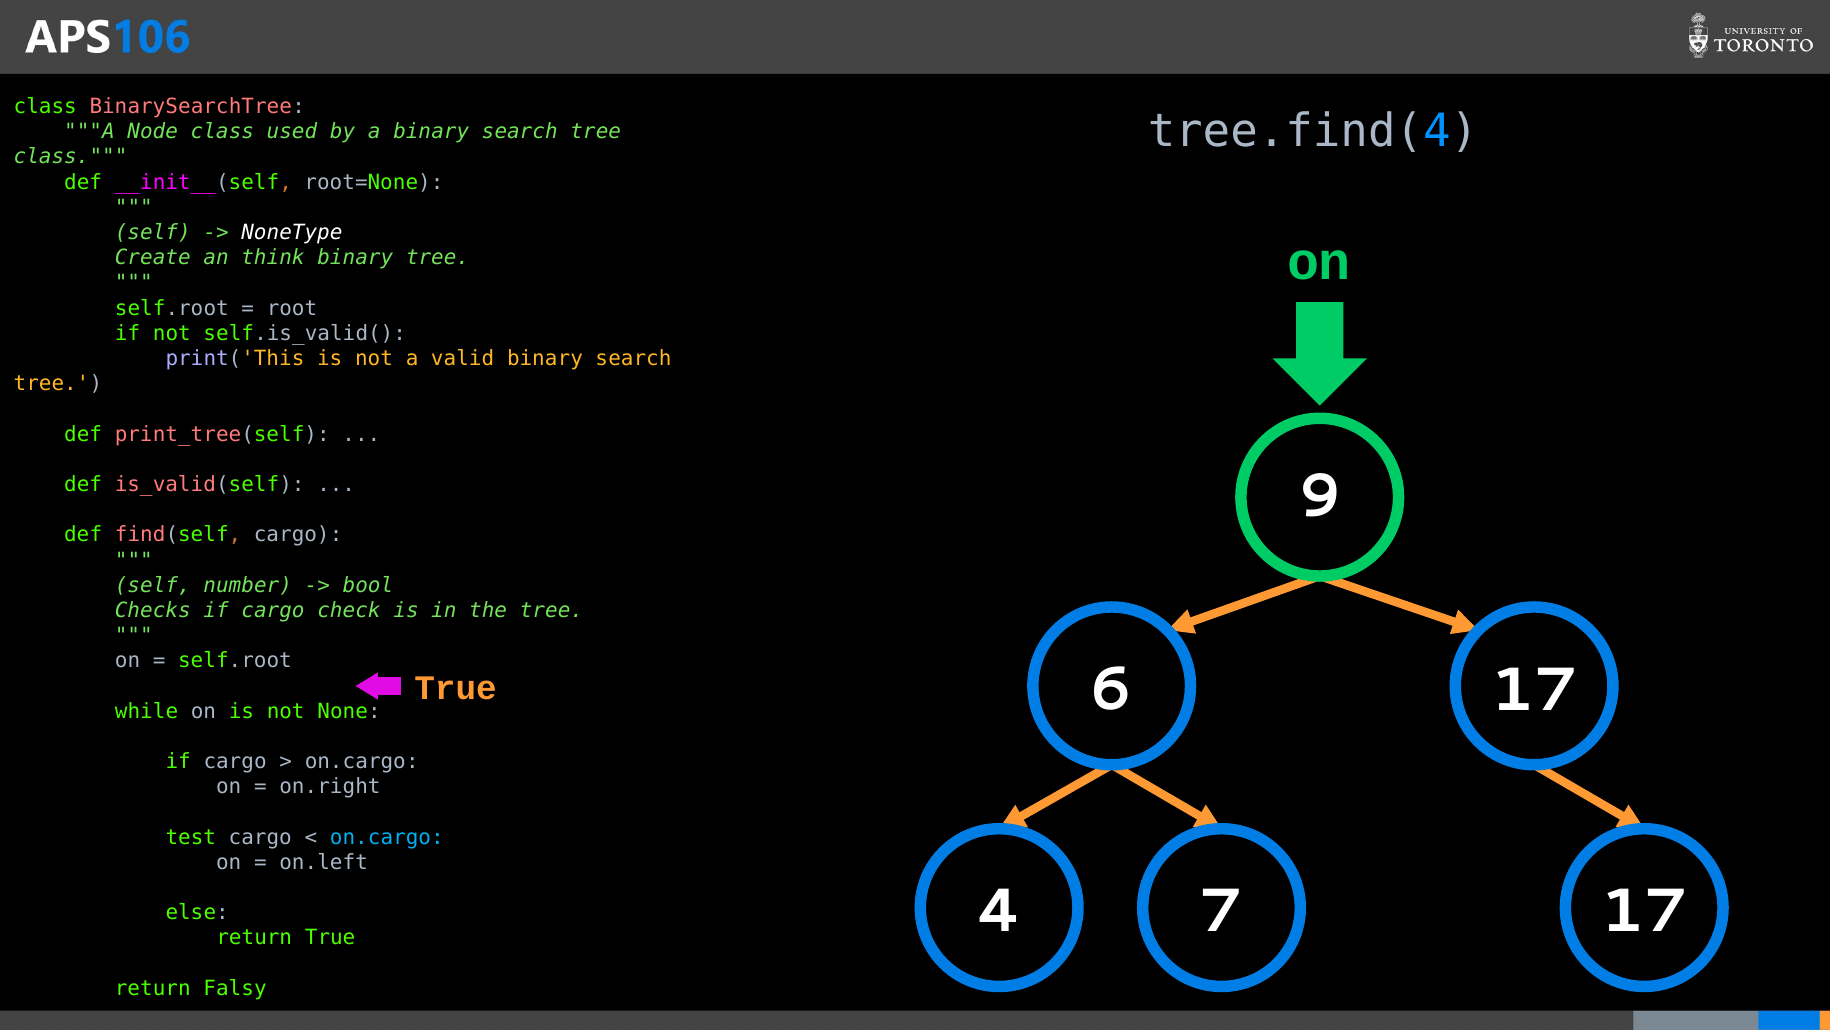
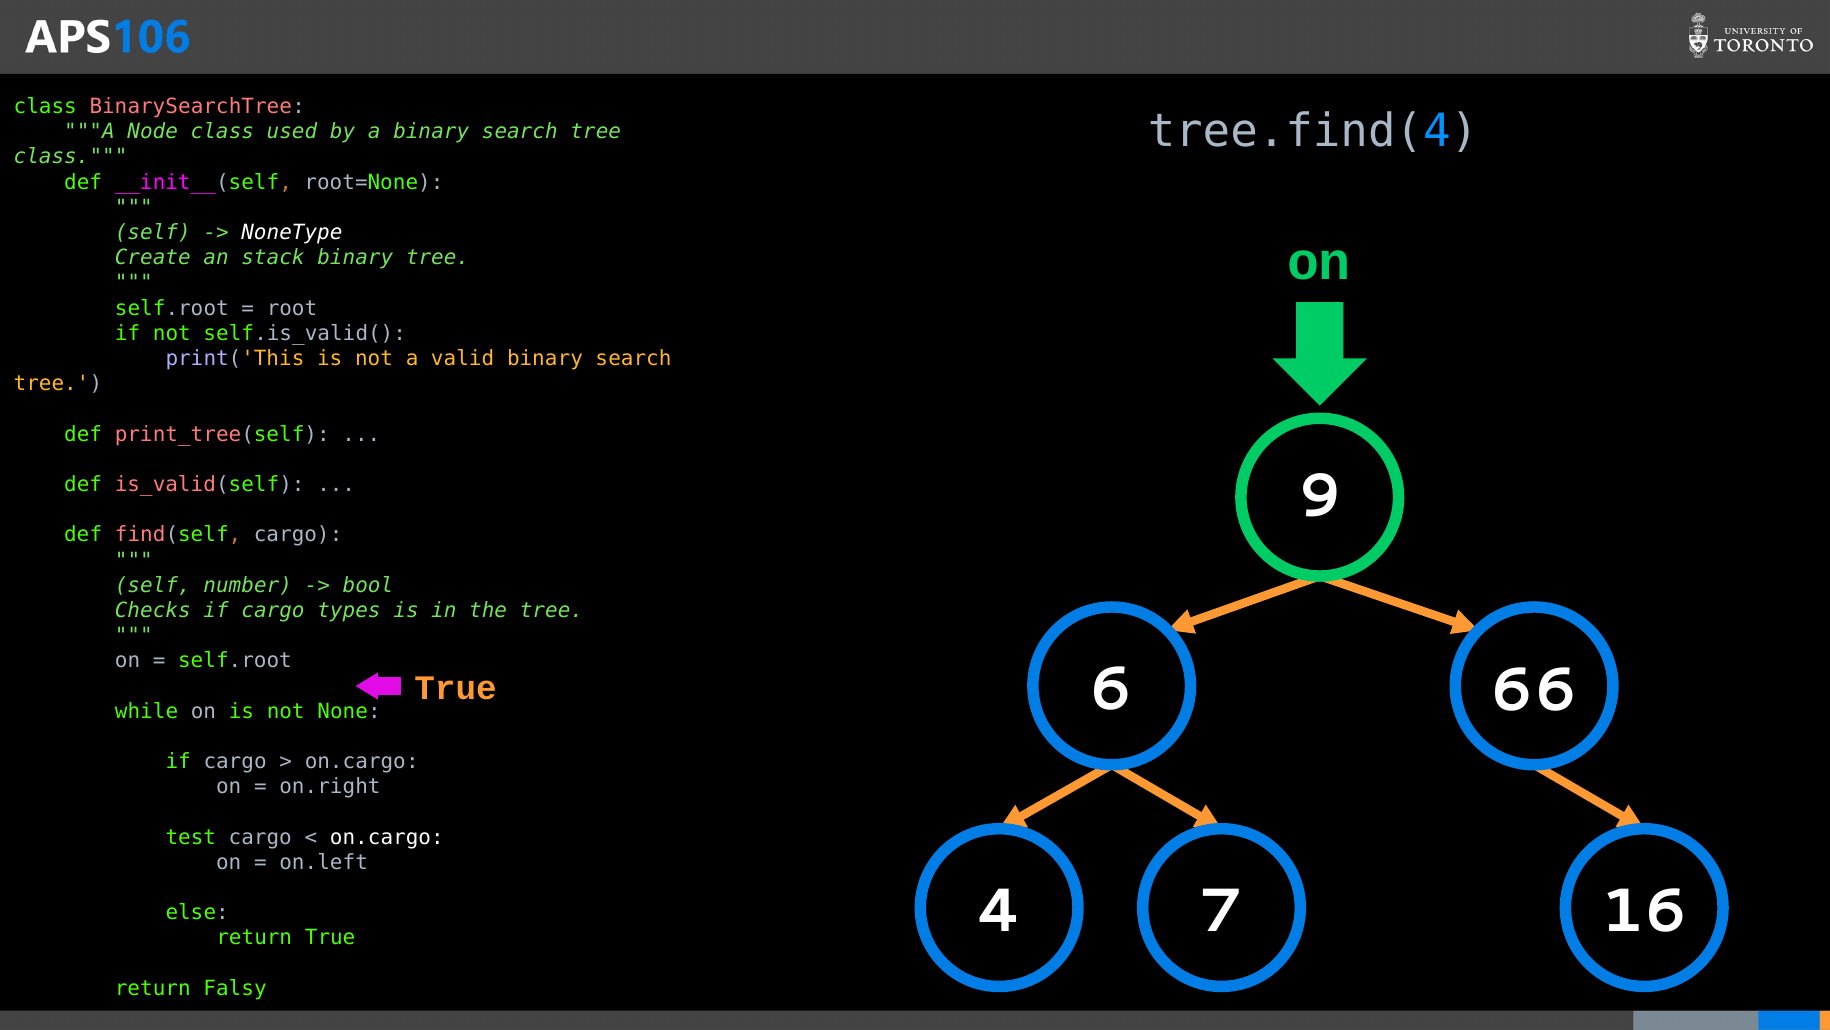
think: think -> stack
check: check -> types
6 17: 17 -> 66
on.cargo at (387, 837) colour: light blue -> white
7 17: 17 -> 16
